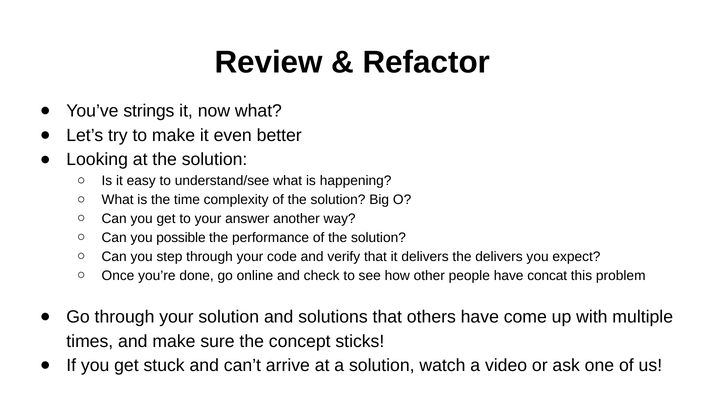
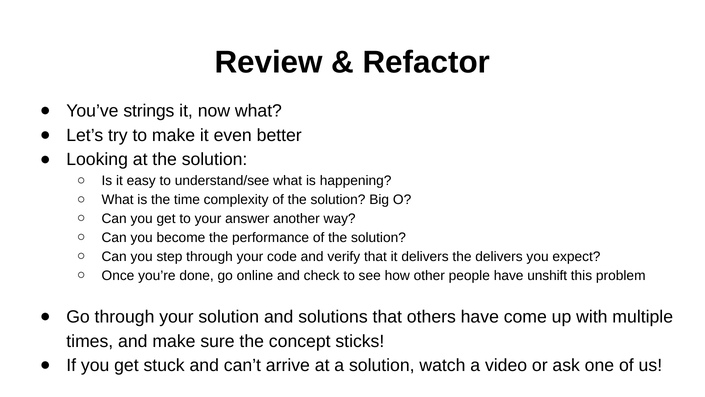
possible: possible -> become
concat: concat -> unshift
